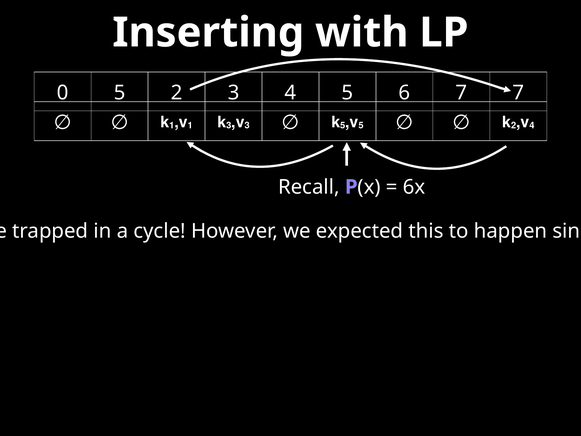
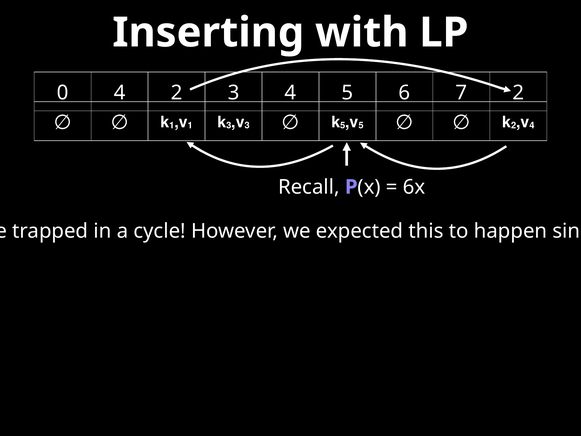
0 5: 5 -> 4
7 at (518, 93): 7 -> 2
